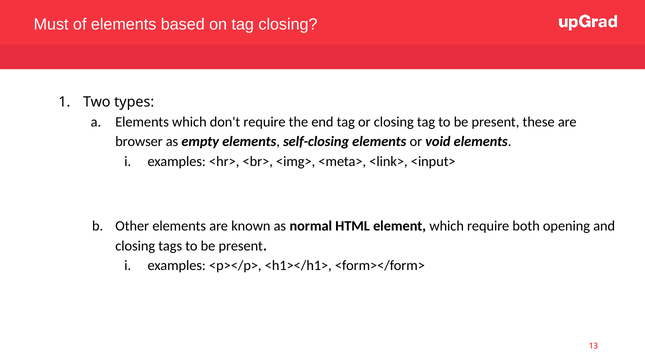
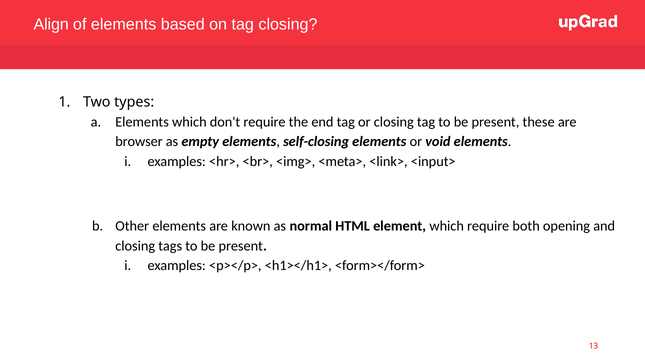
Must: Must -> Align
